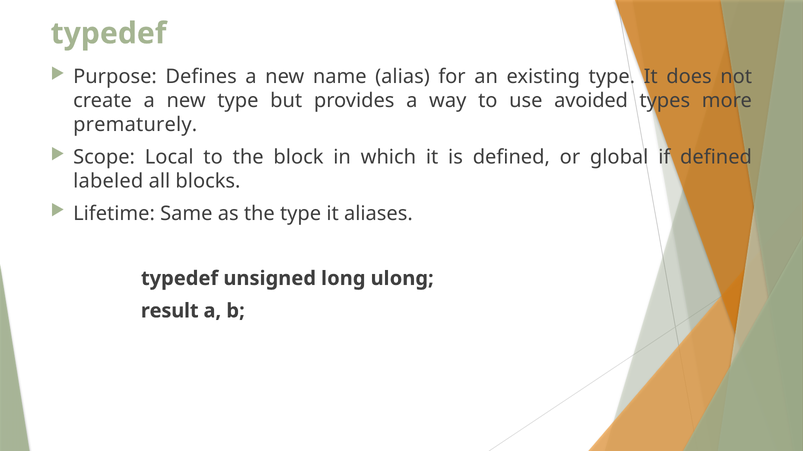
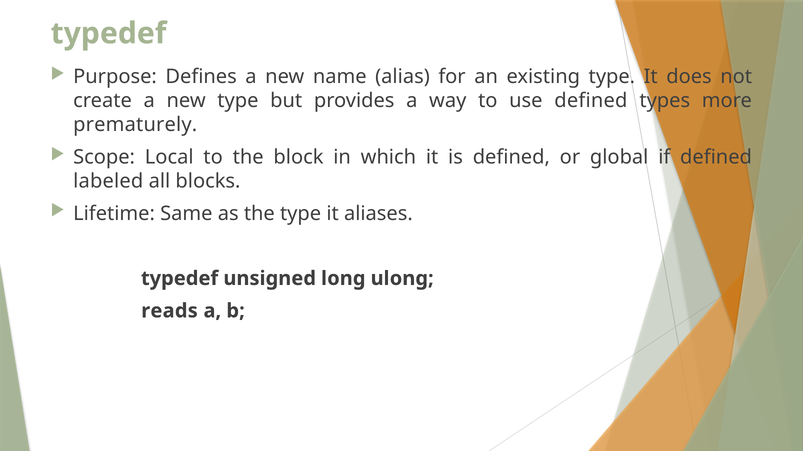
use avoided: avoided -> defined
result: result -> reads
